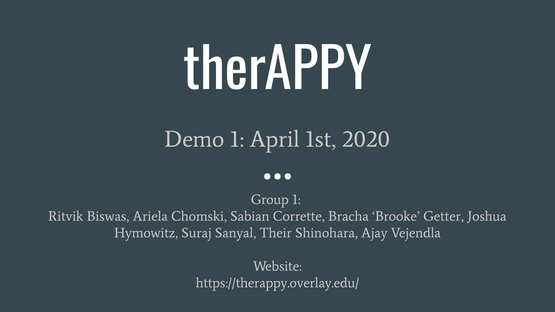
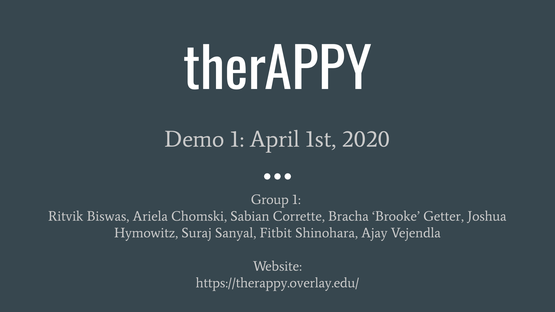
Their: Their -> Fitbit
